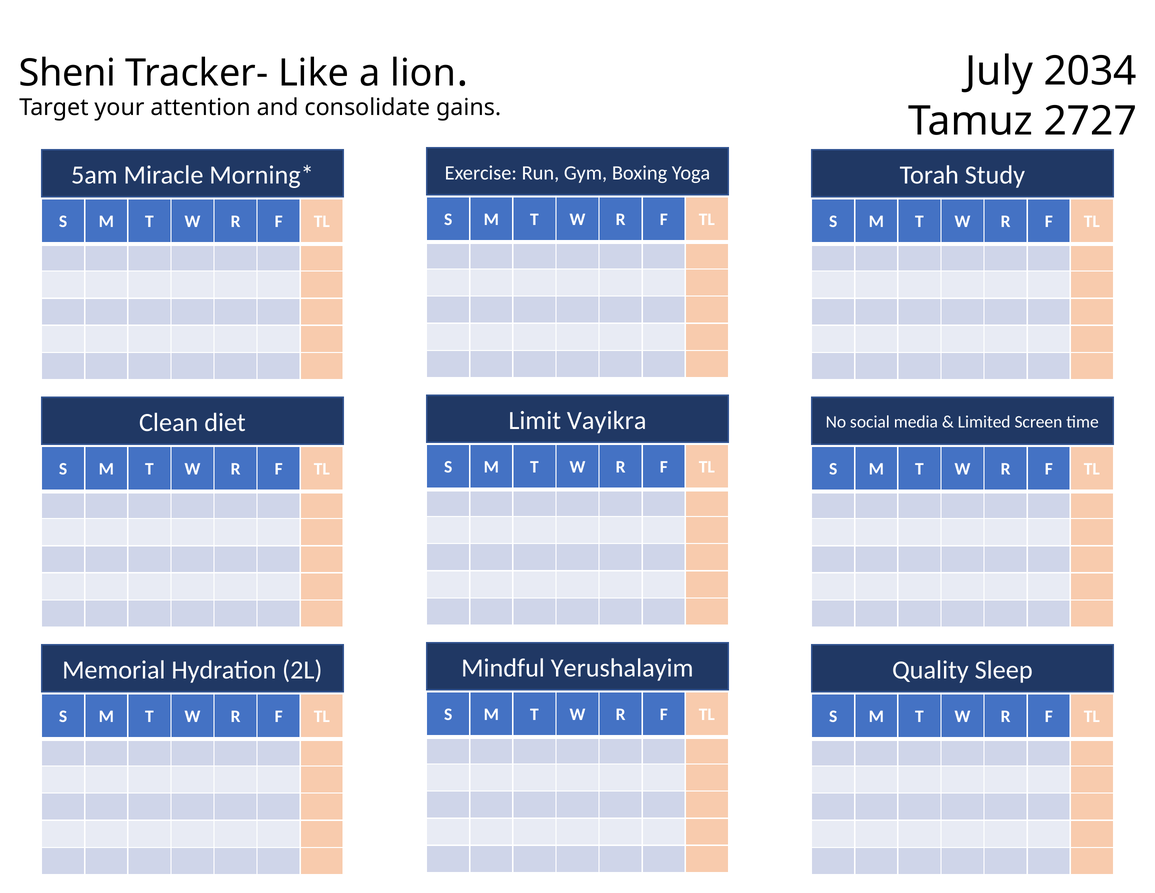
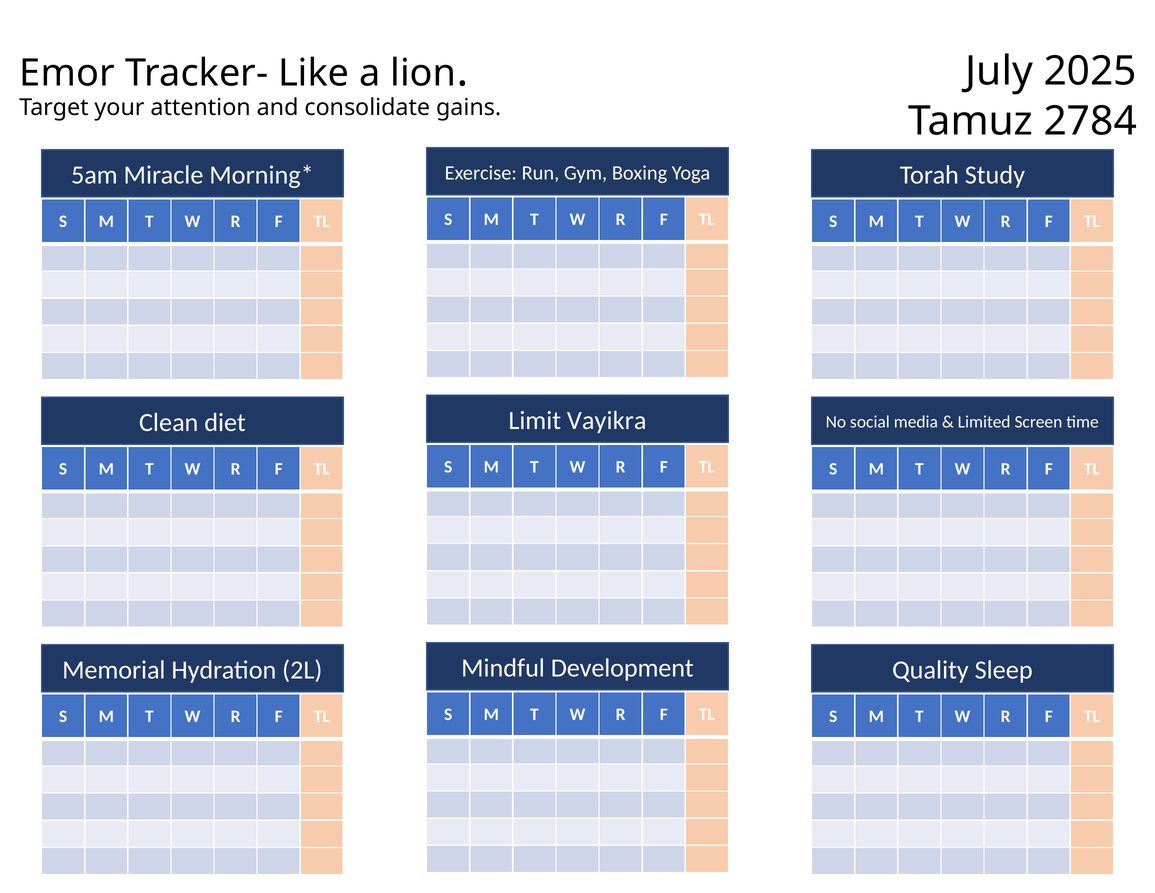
2034: 2034 -> 2025
Sheni: Sheni -> Emor
2727: 2727 -> 2784
Yerushalayim: Yerushalayim -> Development
